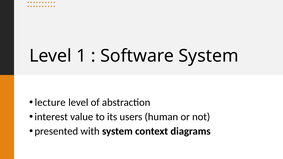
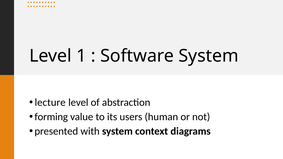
interest: interest -> forming
